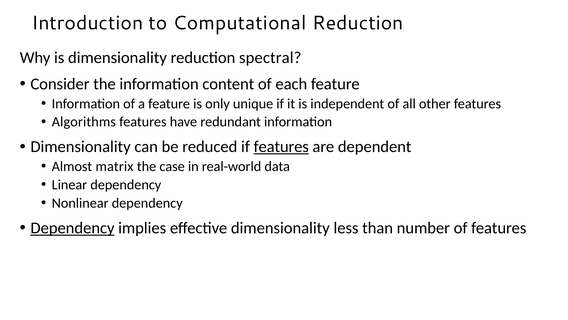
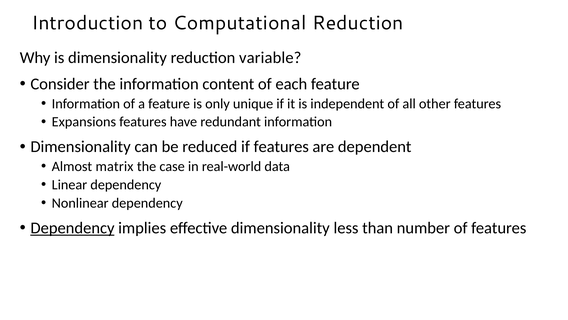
spectral: spectral -> variable
Algorithms: Algorithms -> Expansions
features at (281, 147) underline: present -> none
